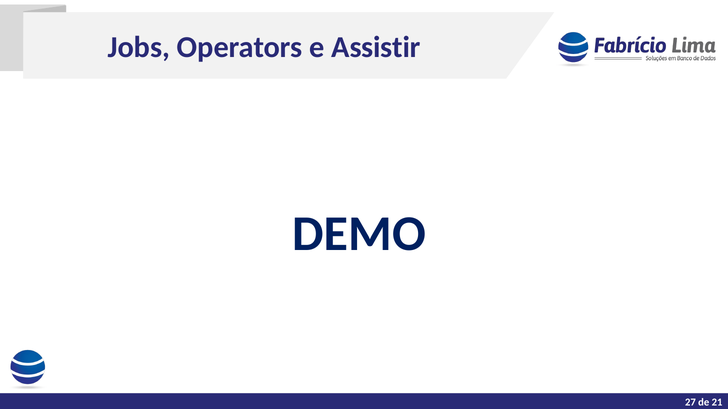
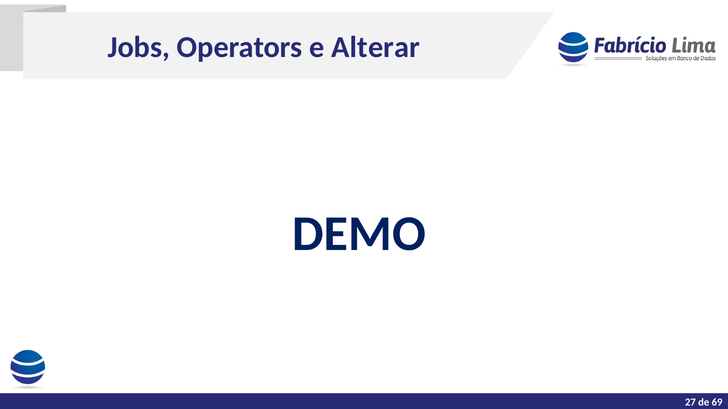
Assistir: Assistir -> Alterar
21: 21 -> 69
